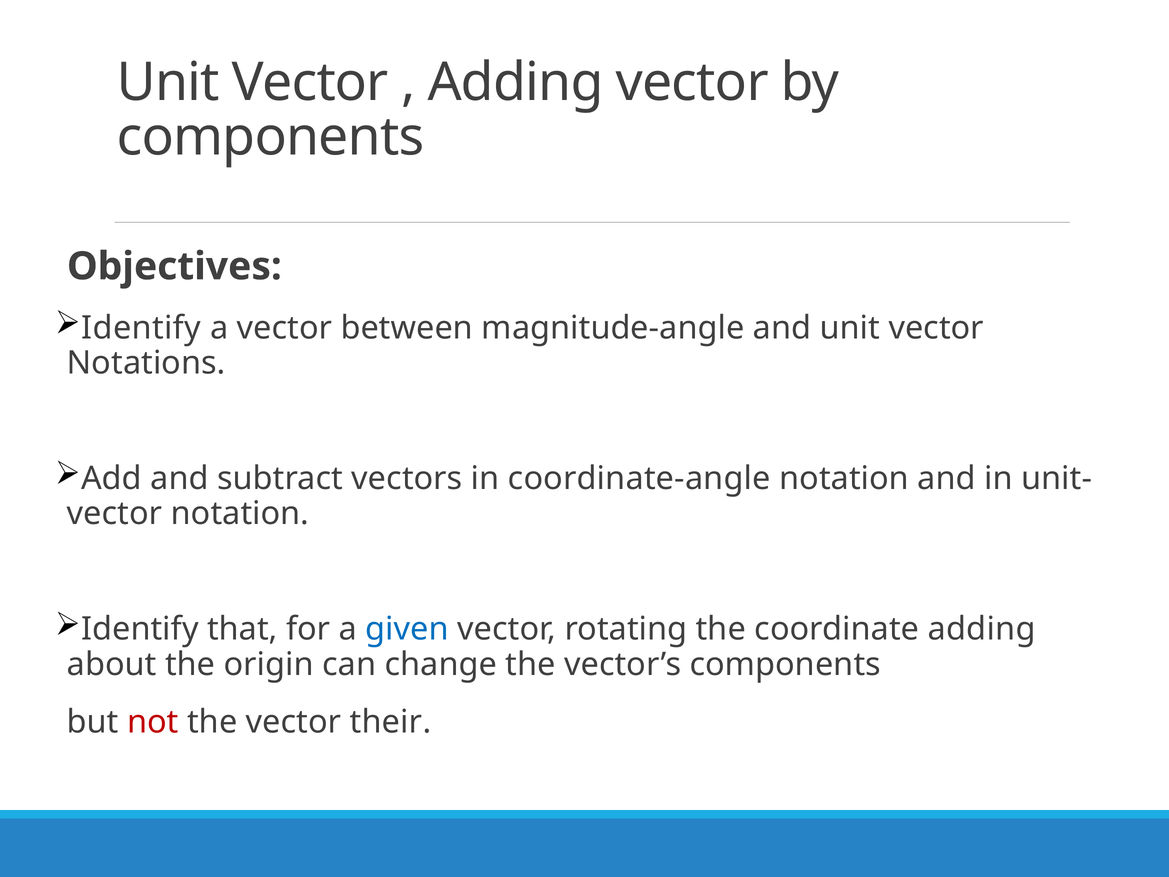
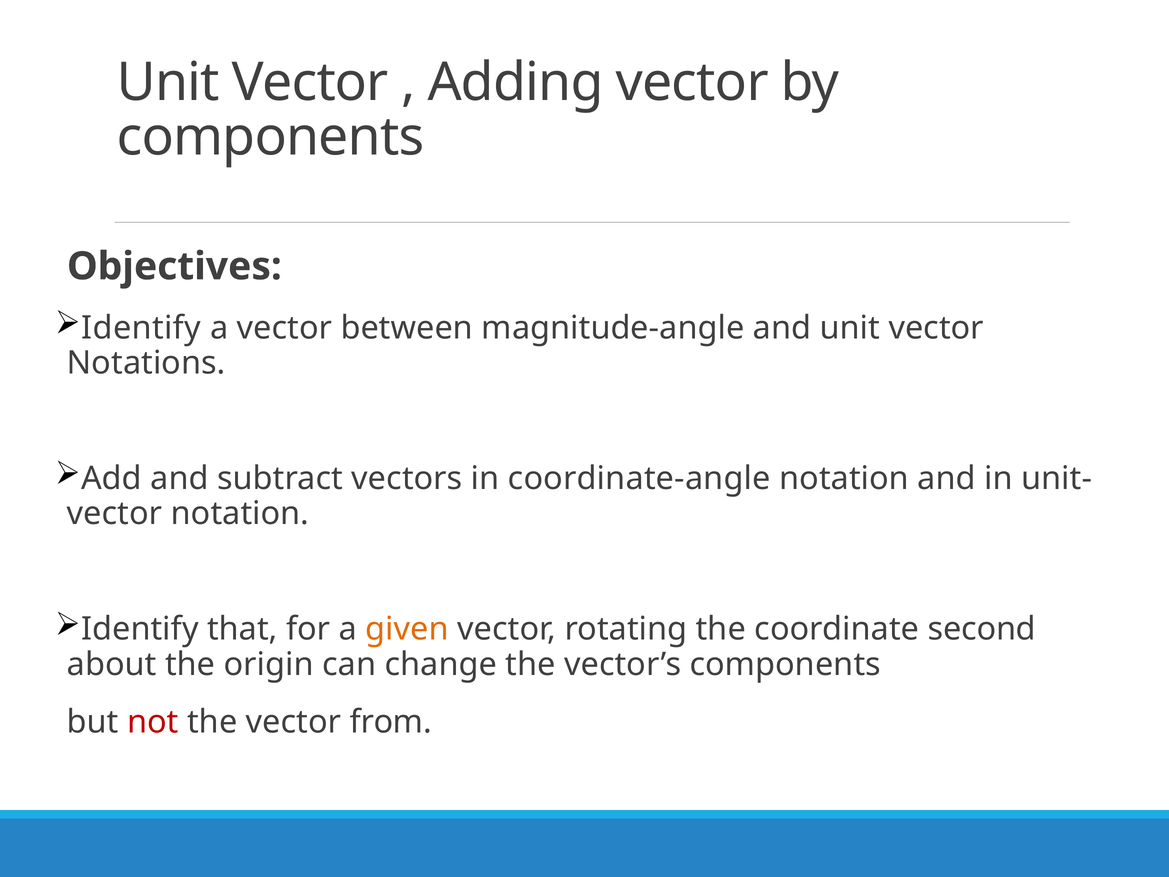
given colour: blue -> orange
coordinate adding: adding -> second
their: their -> from
